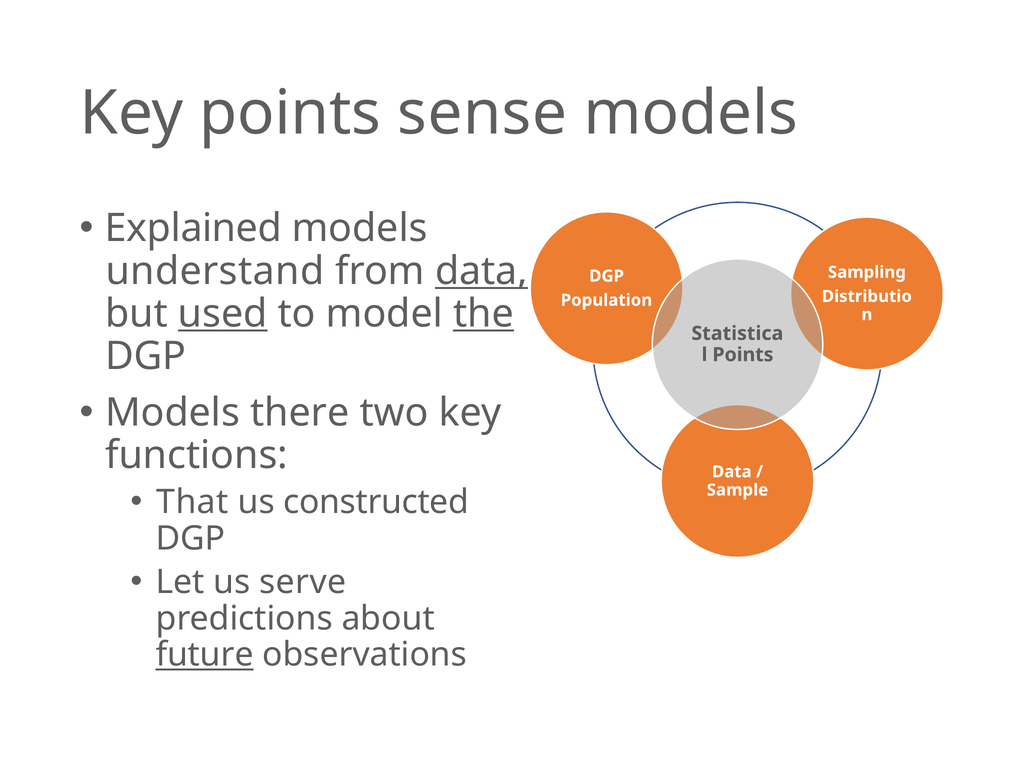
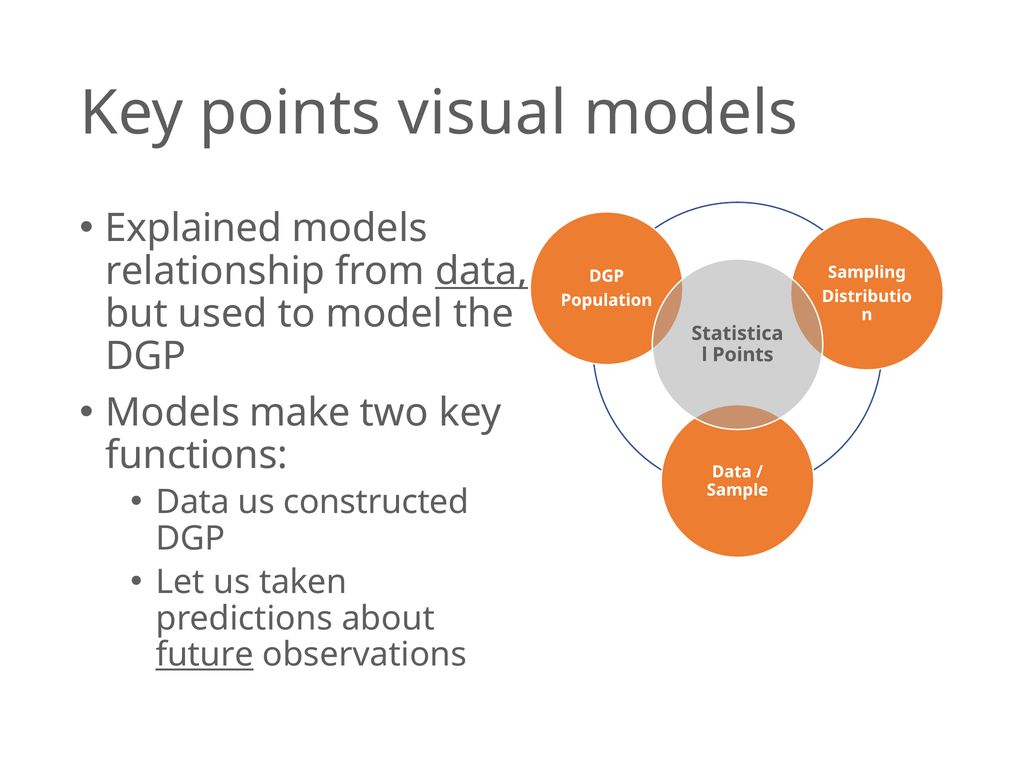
sense: sense -> visual
understand: understand -> relationship
used underline: present -> none
the underline: present -> none
there: there -> make
That at (192, 502): That -> Data
serve: serve -> taken
